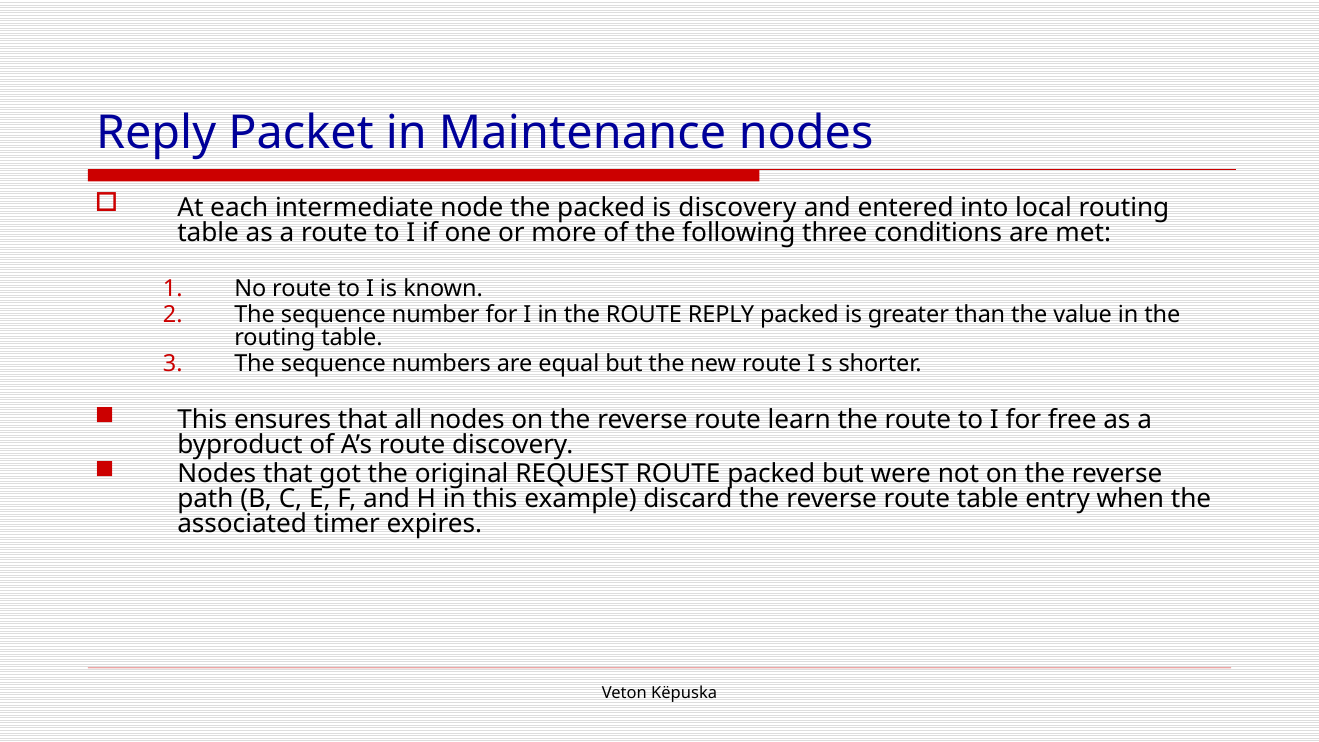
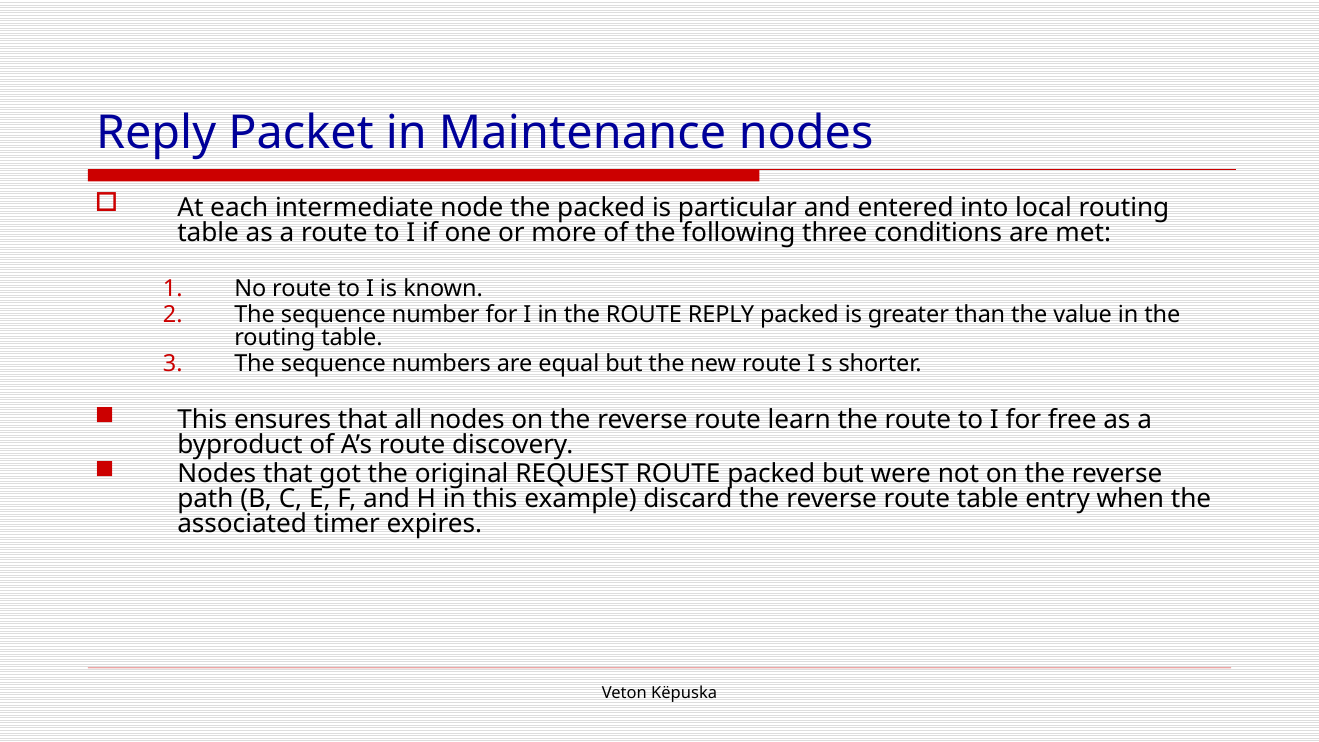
is discovery: discovery -> particular
